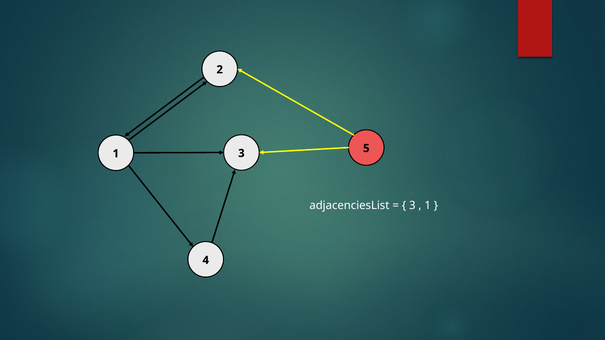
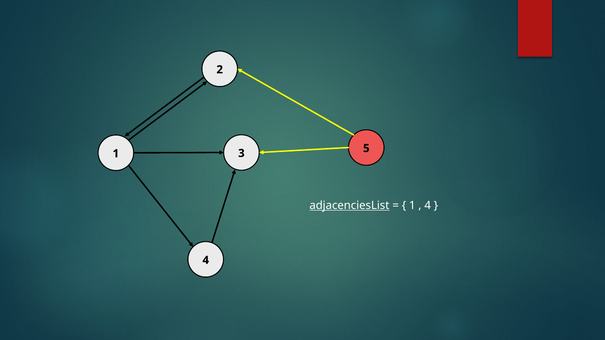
adjacenciesList underline: none -> present
3 at (412, 206): 3 -> 1
1 at (428, 206): 1 -> 4
